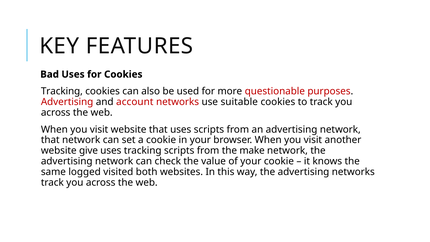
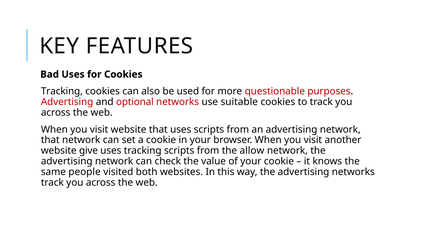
account: account -> optional
make: make -> allow
logged: logged -> people
